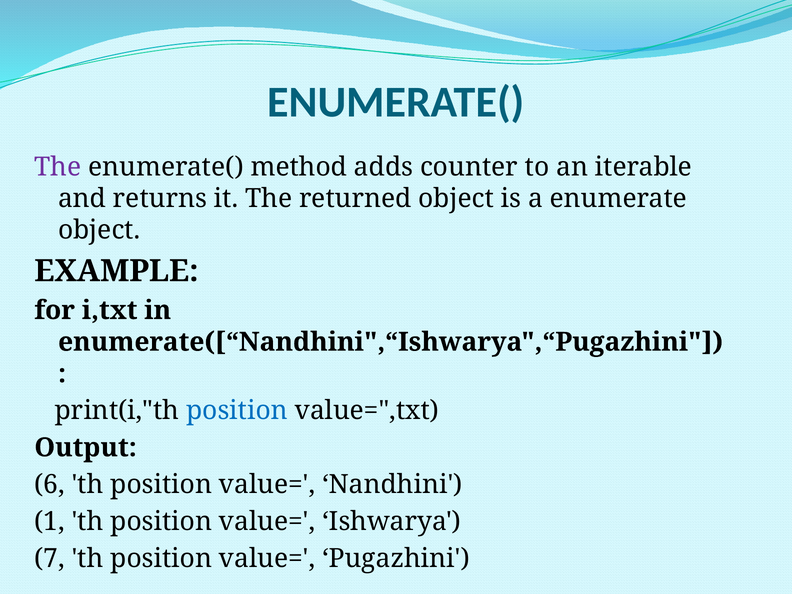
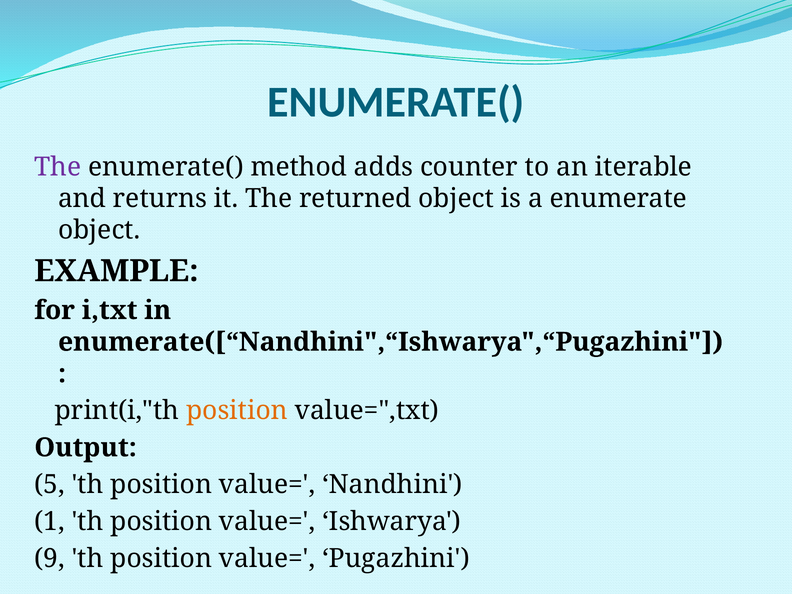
position at (237, 411) colour: blue -> orange
6: 6 -> 5
7: 7 -> 9
